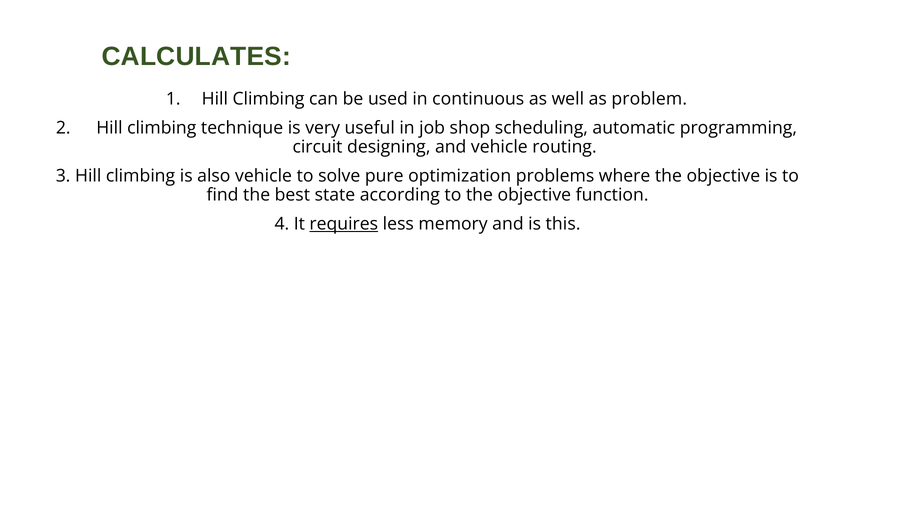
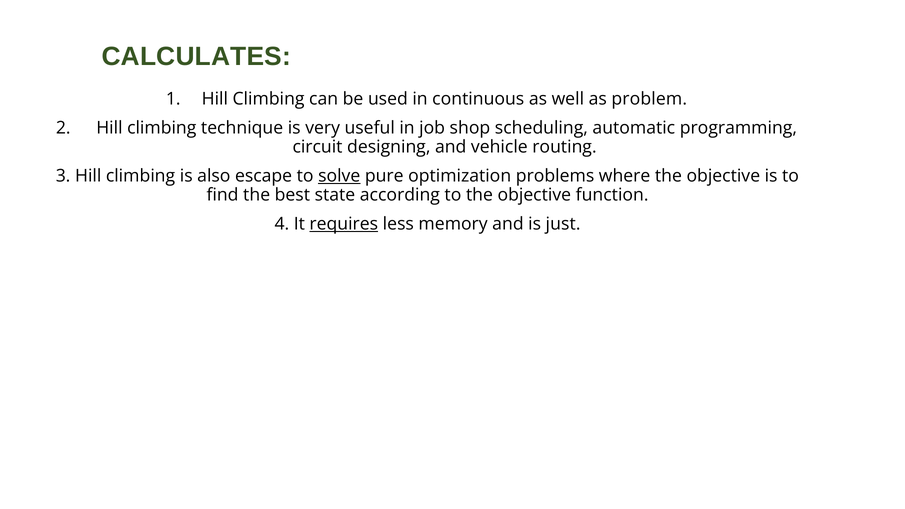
also vehicle: vehicle -> escape
solve underline: none -> present
this: this -> just
